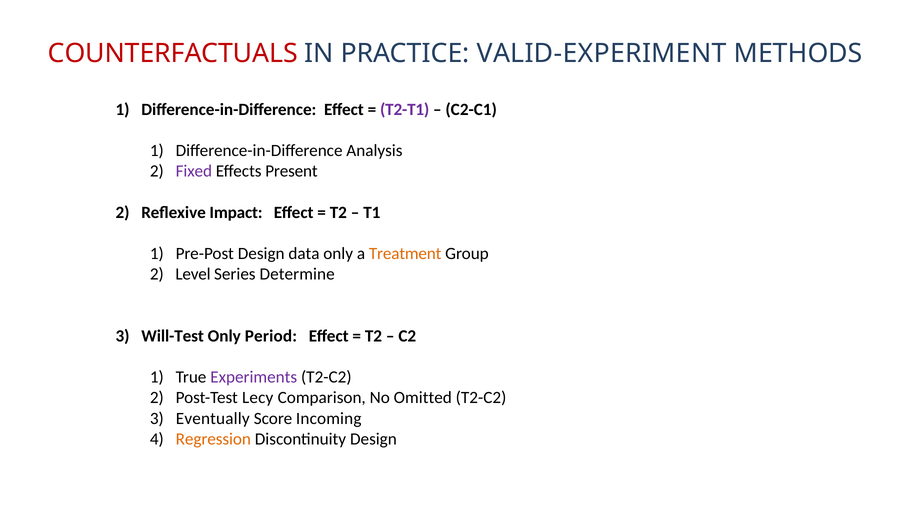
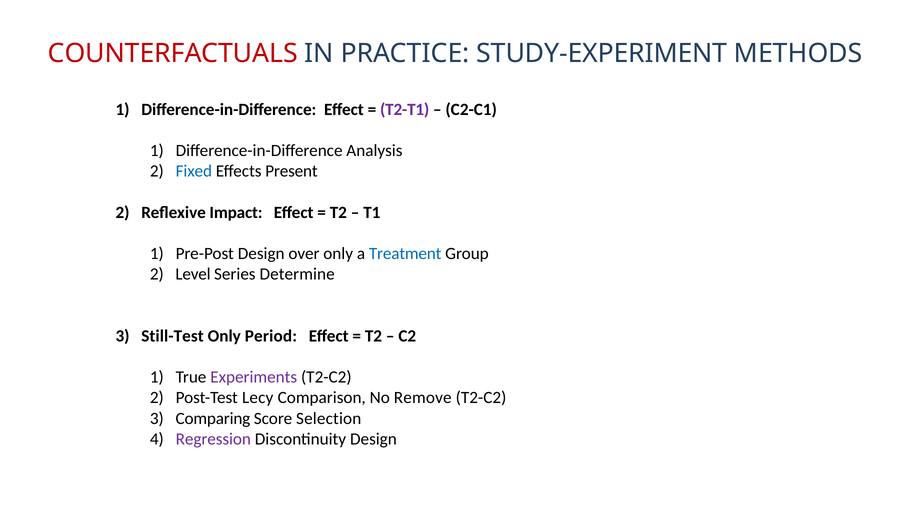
VALID-EXPERIMENT: VALID-EXPERIMENT -> STUDY-EXPERIMENT
Fixed colour: purple -> blue
data: data -> over
Treatment colour: orange -> blue
Will-Test: Will-Test -> Still-Test
Omitted: Omitted -> Remove
Eventually: Eventually -> Comparing
Incoming: Incoming -> Selection
Regression colour: orange -> purple
